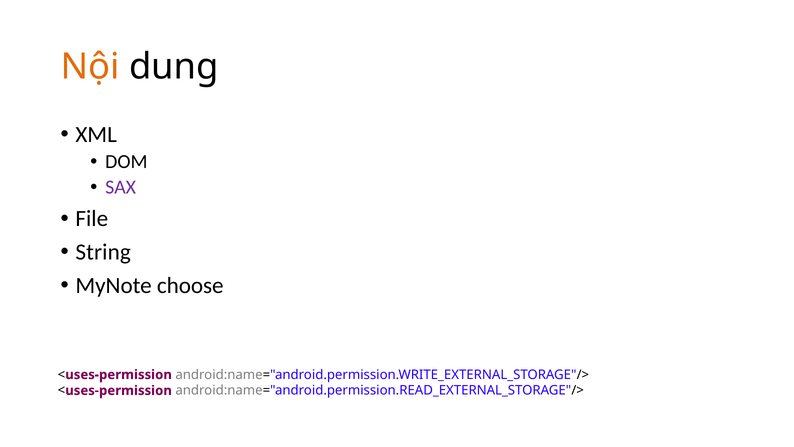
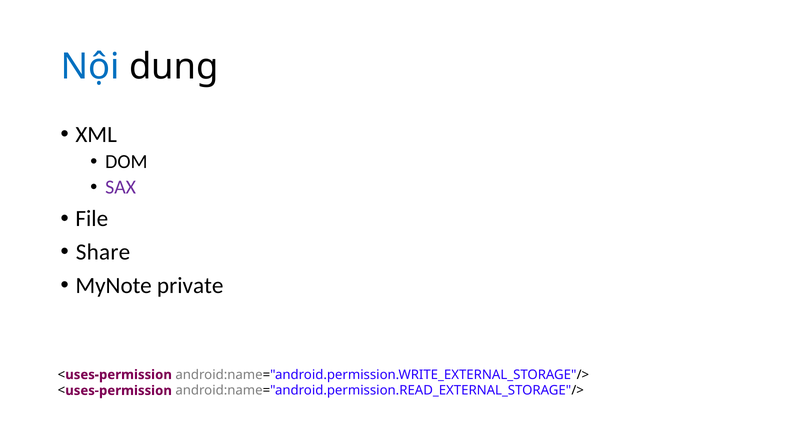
Nội colour: orange -> blue
String: String -> Share
choose: choose -> private
